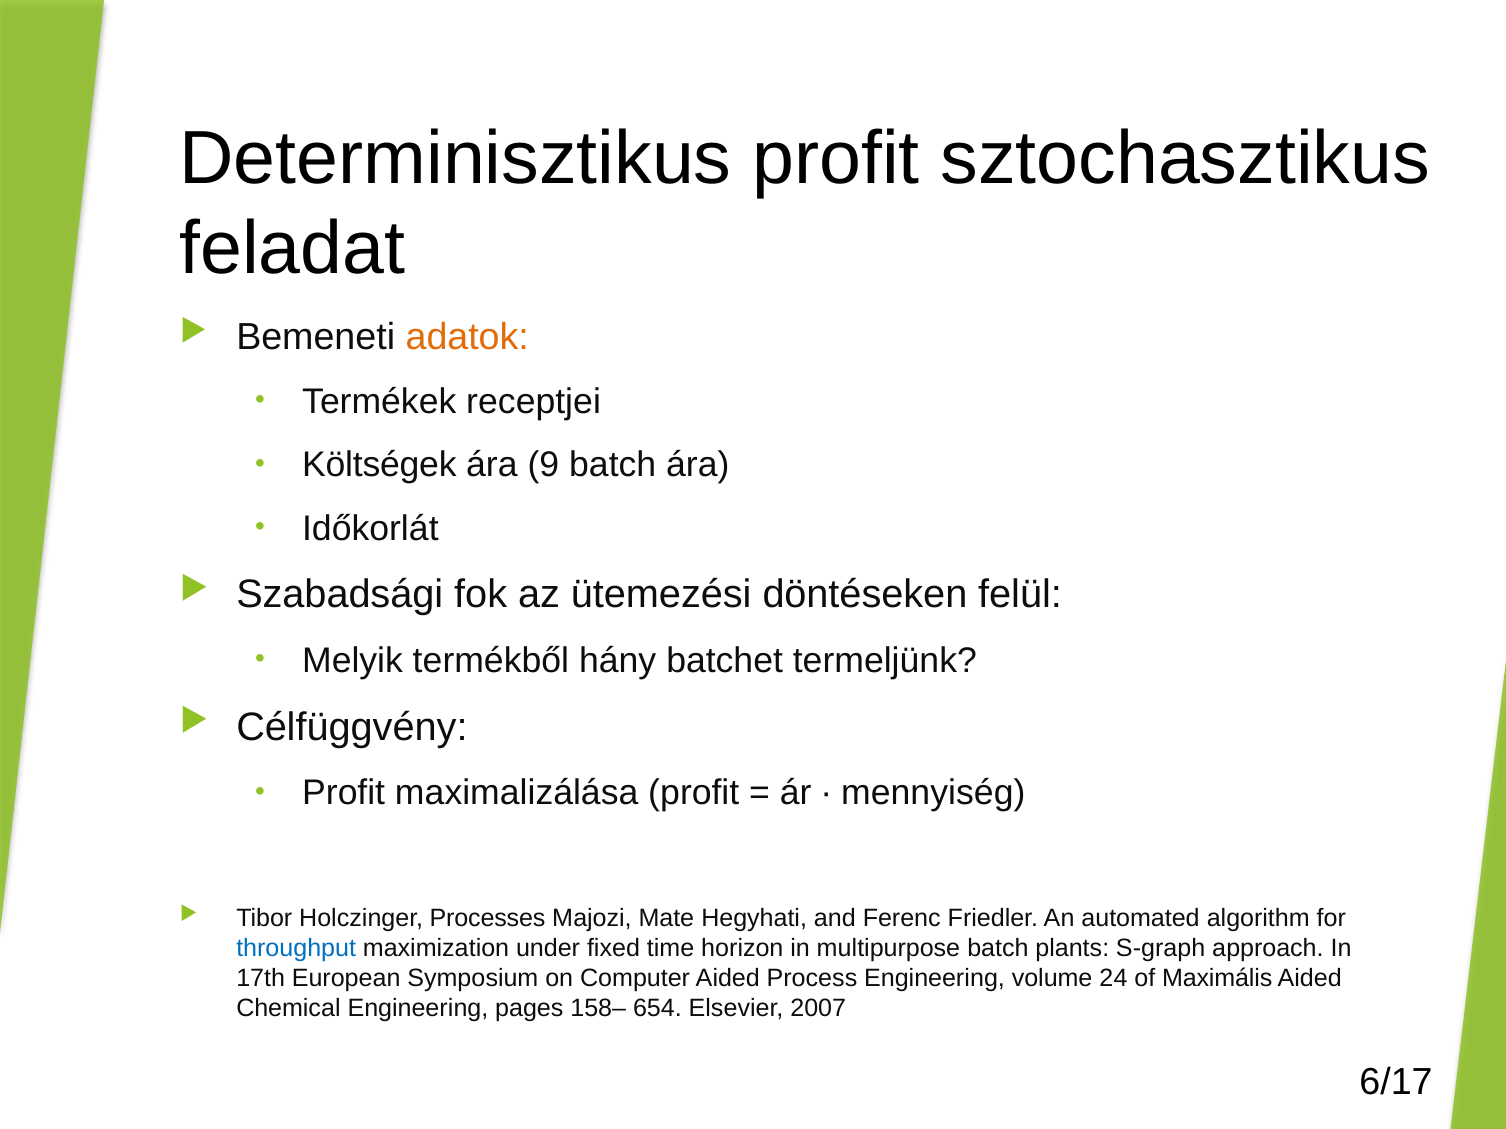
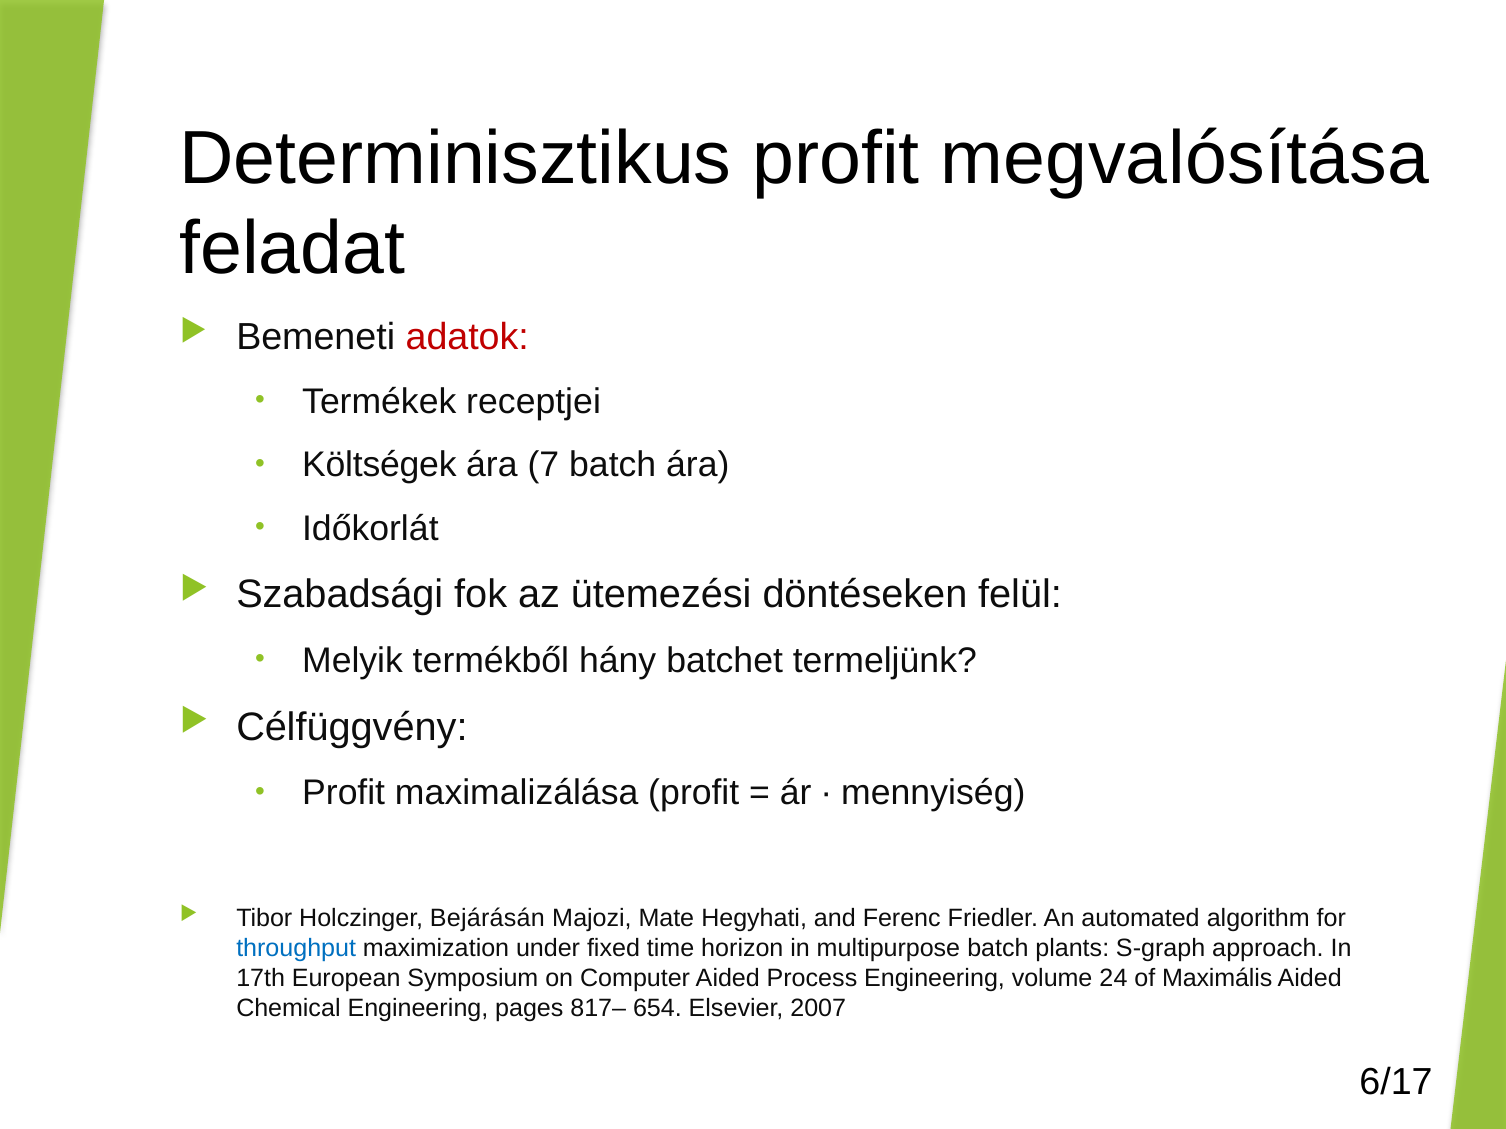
sztochasztikus: sztochasztikus -> megvalósítása
adatok colour: orange -> red
9: 9 -> 7
Processes: Processes -> Bejárásán
158–: 158– -> 817–
